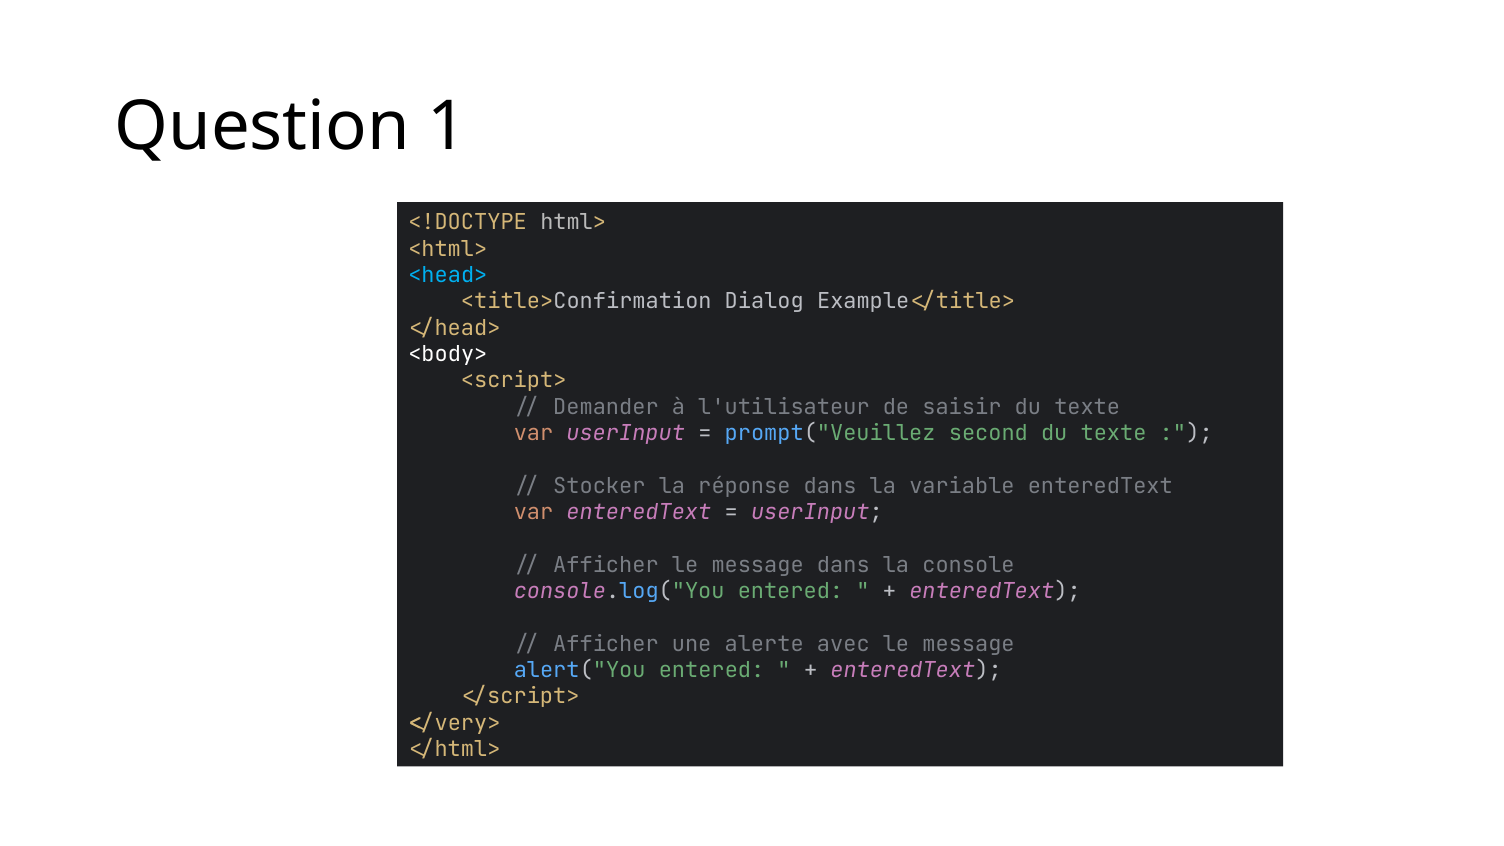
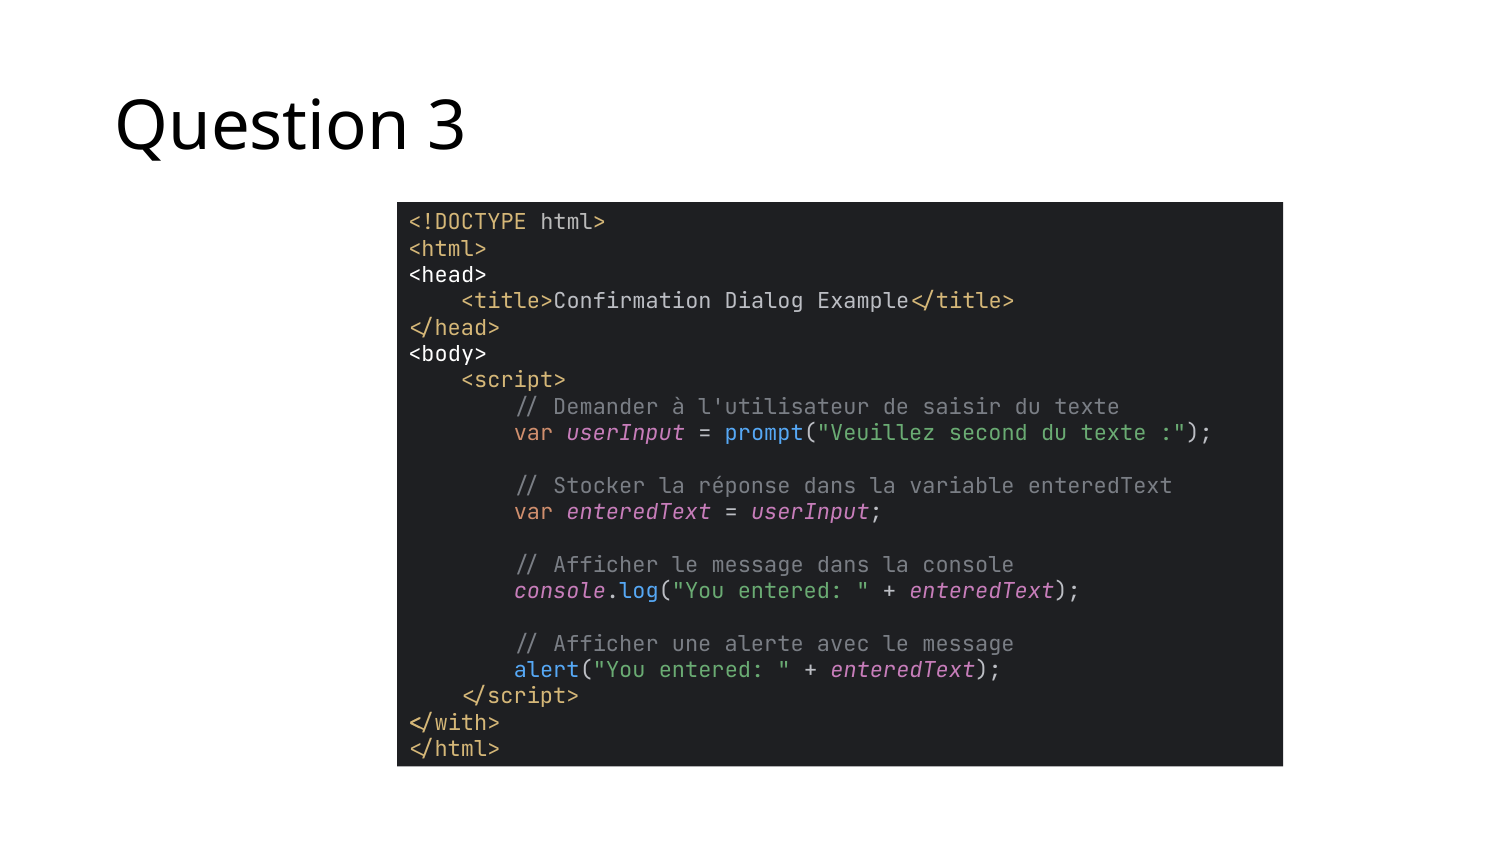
1: 1 -> 3
<head> colour: light blue -> white
</very>: </very> -> </with>
